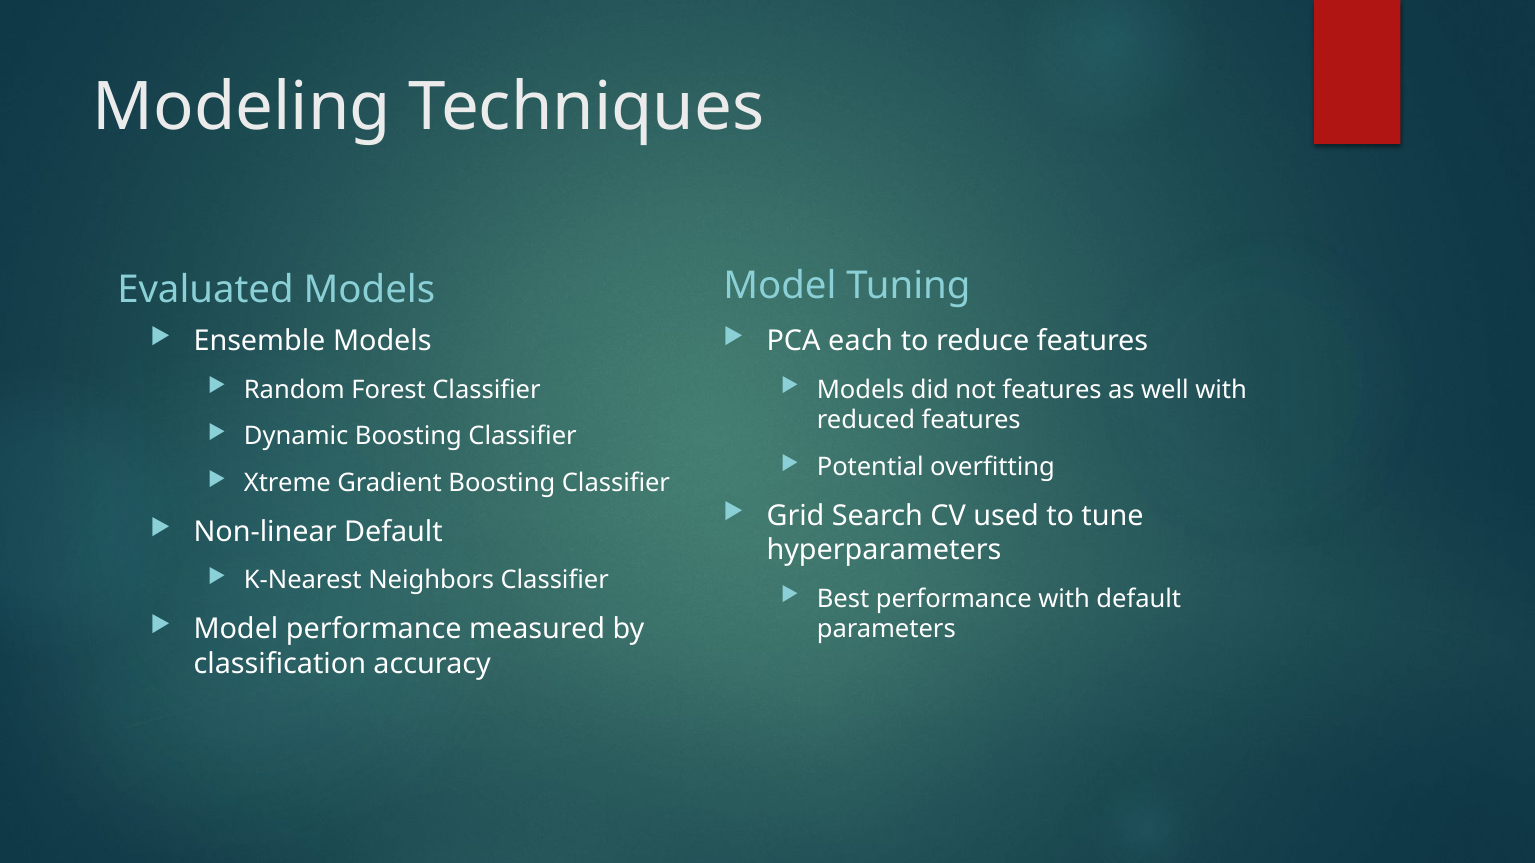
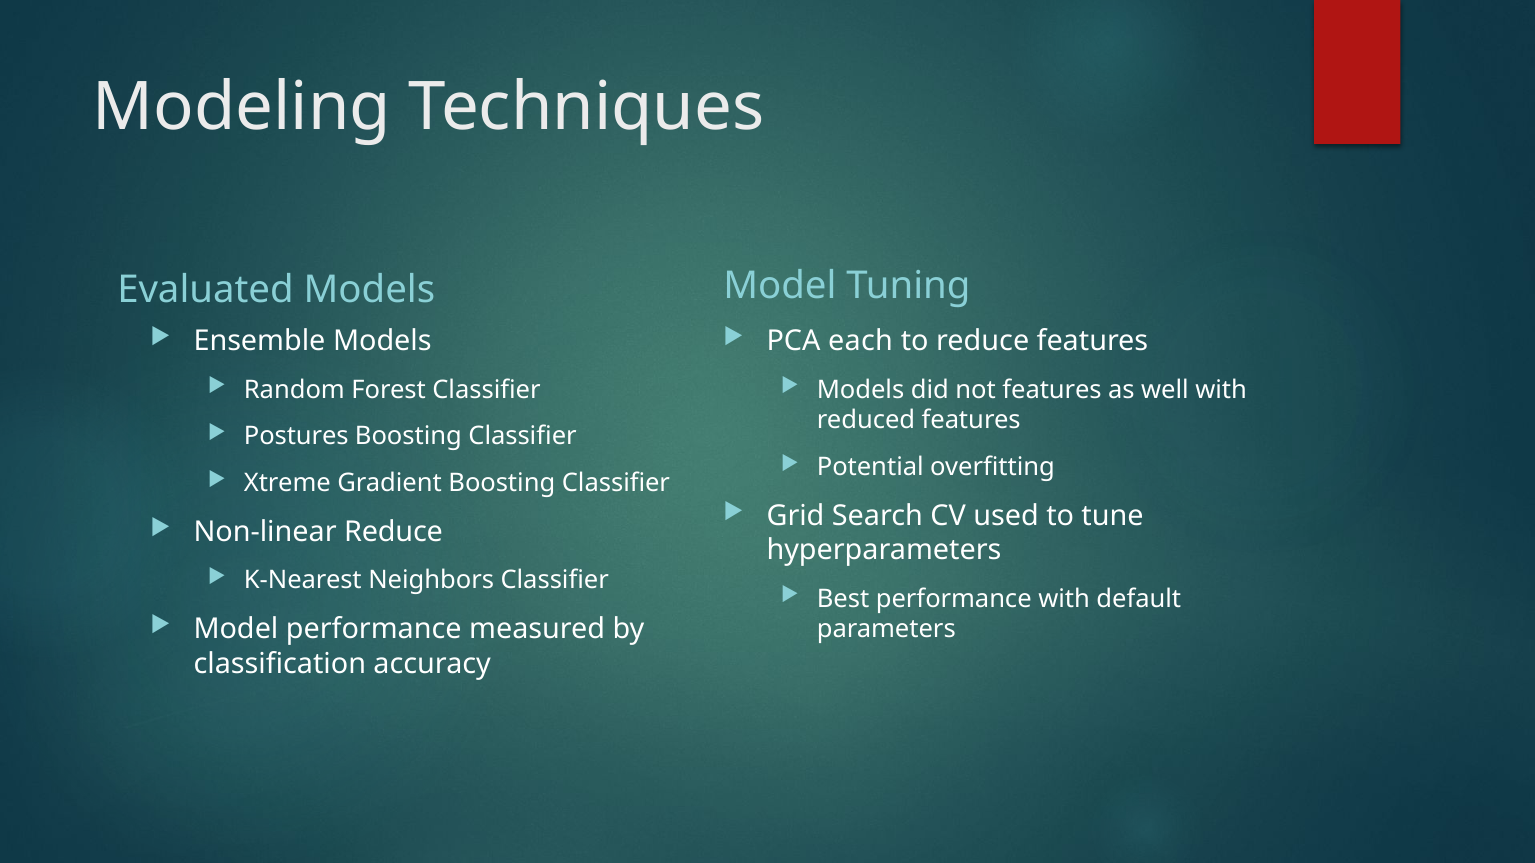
Dynamic: Dynamic -> Postures
Non-linear Default: Default -> Reduce
